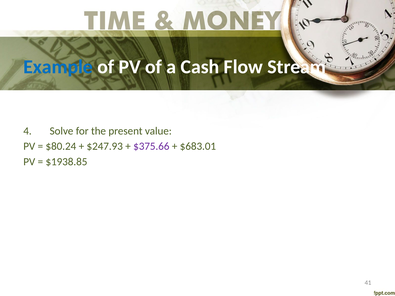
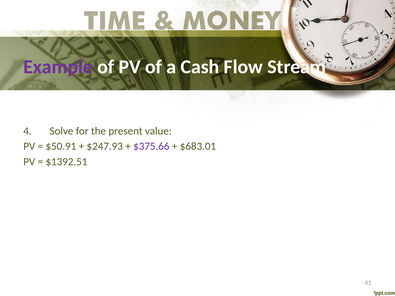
Example colour: blue -> purple
$80.24: $80.24 -> $50.91
$1938.85: $1938.85 -> $1392.51
